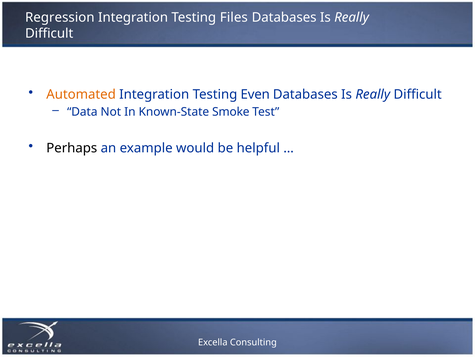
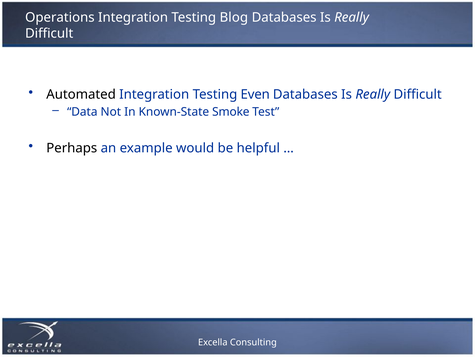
Regression: Regression -> Operations
Files: Files -> Blog
Automated colour: orange -> black
